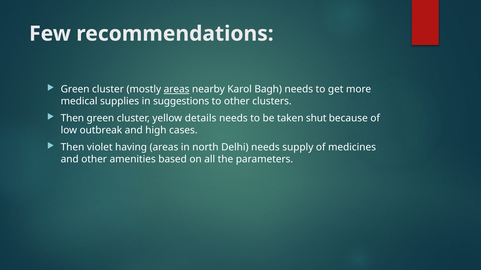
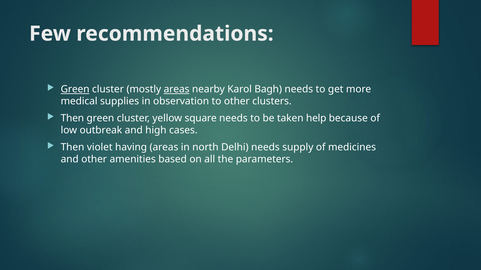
Green at (75, 90) underline: none -> present
suggestions: suggestions -> observation
details: details -> square
shut: shut -> help
